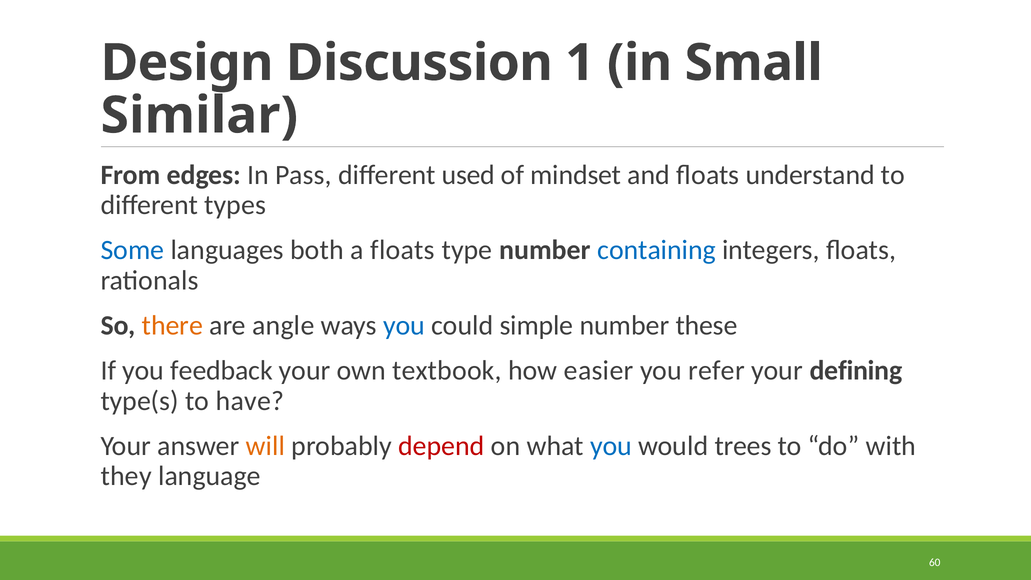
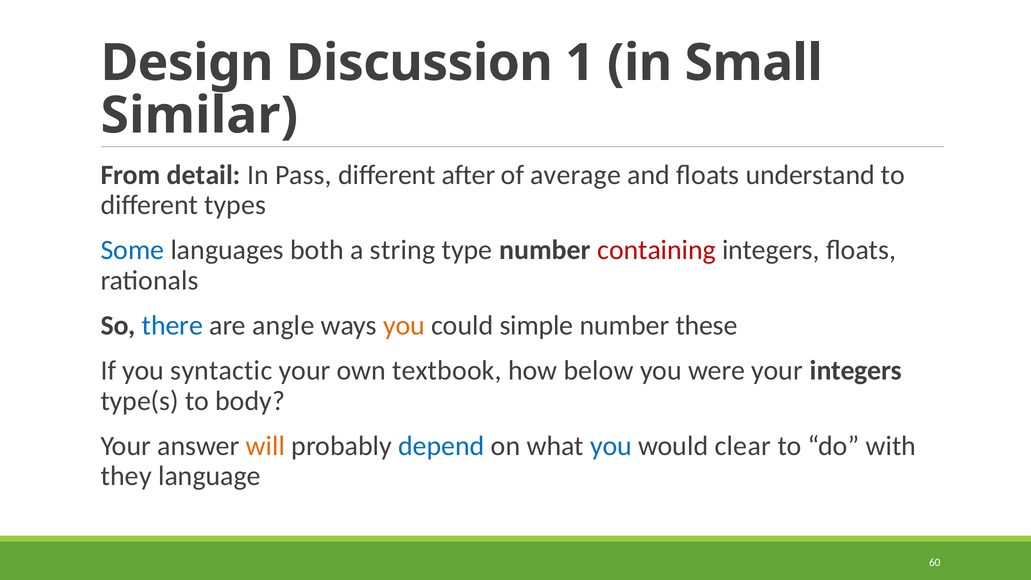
edges: edges -> detail
used: used -> after
mindset: mindset -> average
a floats: floats -> string
containing colour: blue -> red
there colour: orange -> blue
you at (404, 325) colour: blue -> orange
feedback: feedback -> syntactic
easier: easier -> below
refer: refer -> were
your defining: defining -> integers
have: have -> body
depend colour: red -> blue
trees: trees -> clear
